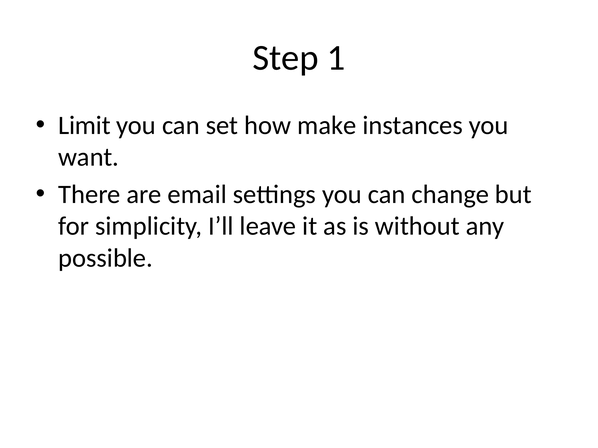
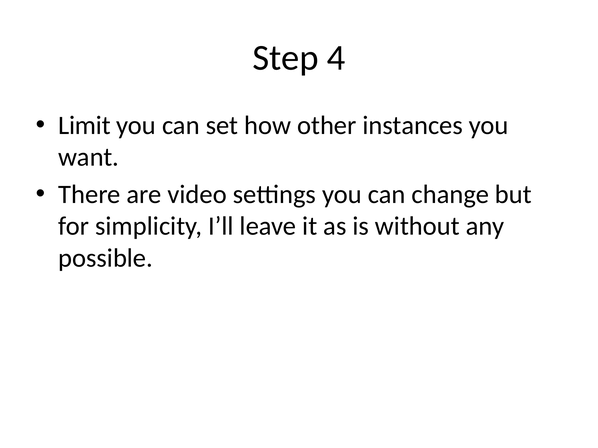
1: 1 -> 4
make: make -> other
email: email -> video
